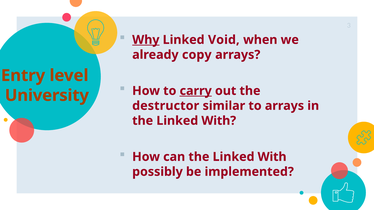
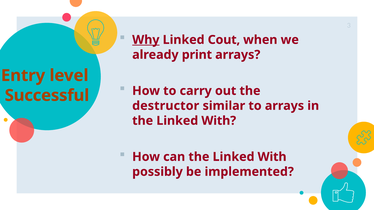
Void: Void -> Cout
copy: copy -> print
carry underline: present -> none
University: University -> Successful
